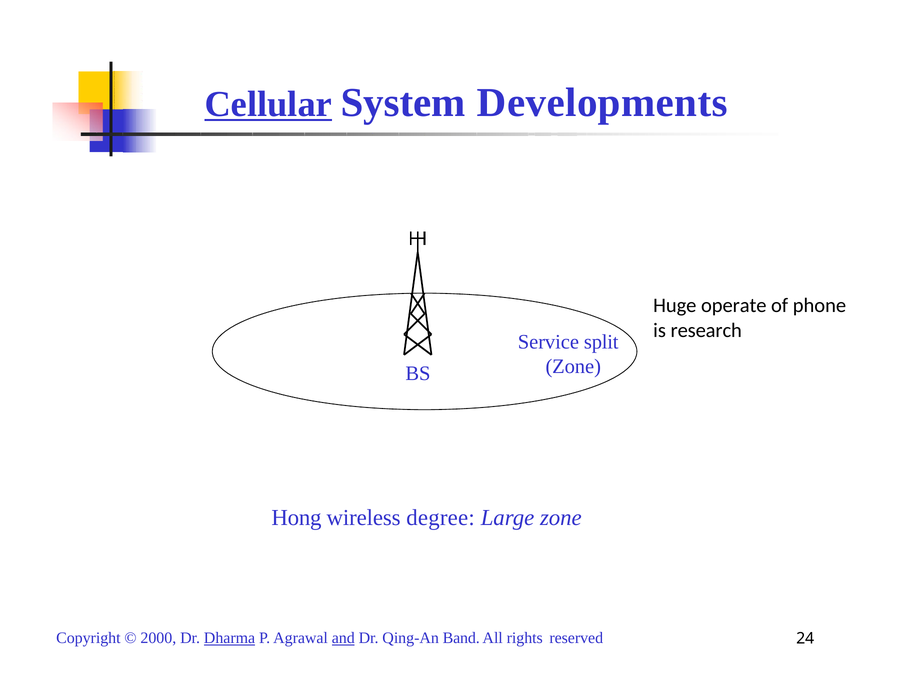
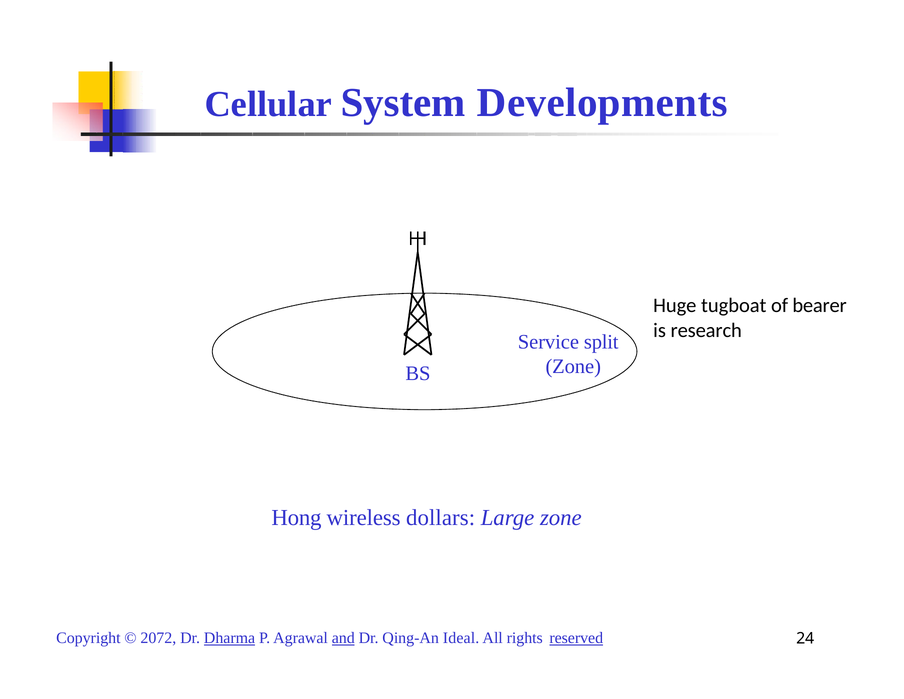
Cellular underline: present -> none
operate: operate -> tugboat
phone: phone -> bearer
degree: degree -> dollars
2000: 2000 -> 2072
Band: Band -> Ideal
reserved underline: none -> present
